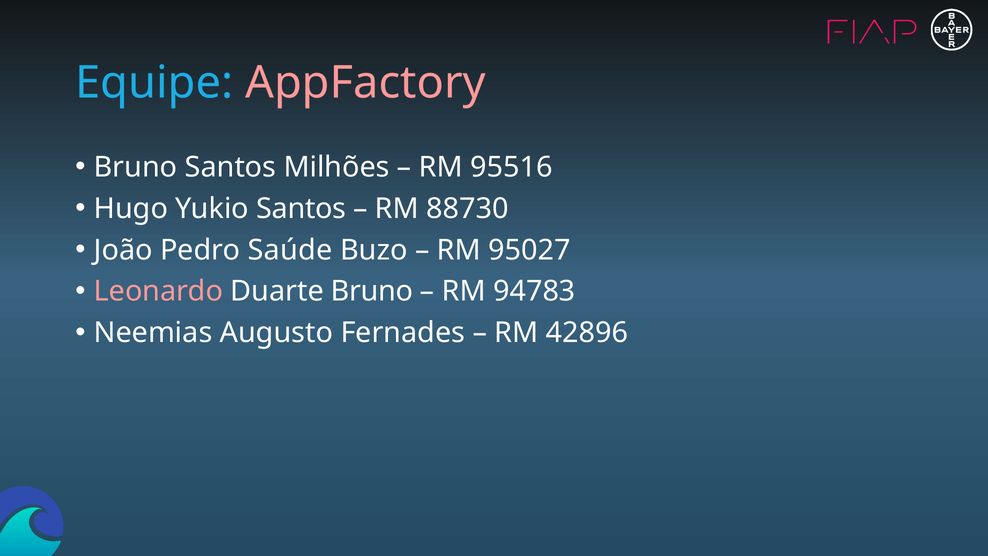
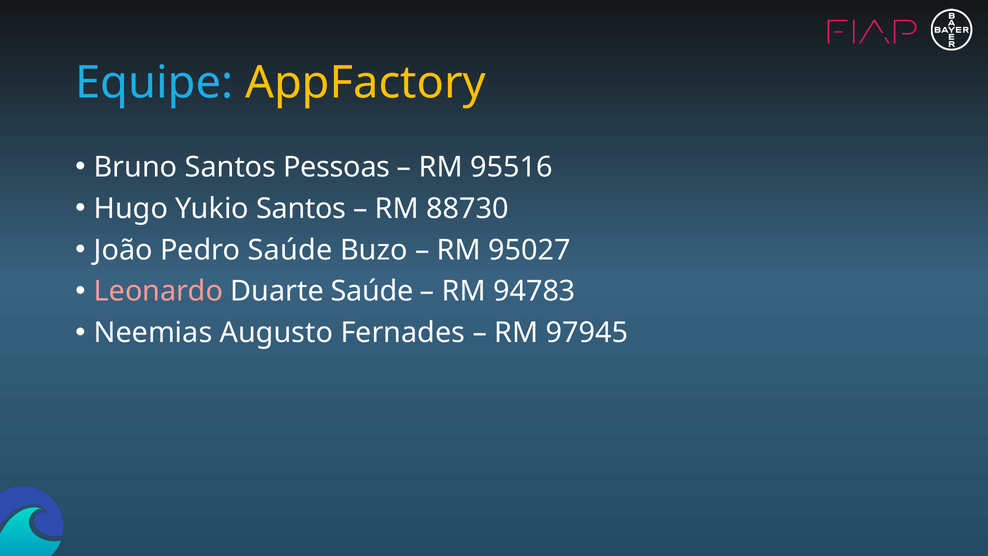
AppFactory colour: pink -> yellow
Milhões: Milhões -> Pessoas
Duarte Bruno: Bruno -> Saúde
42896: 42896 -> 97945
